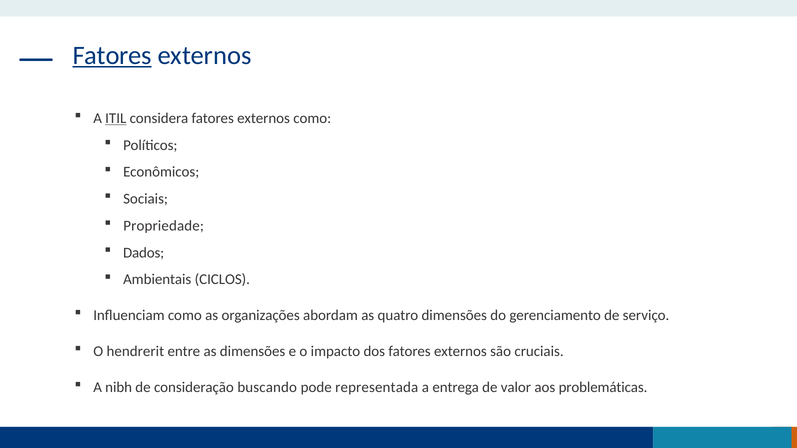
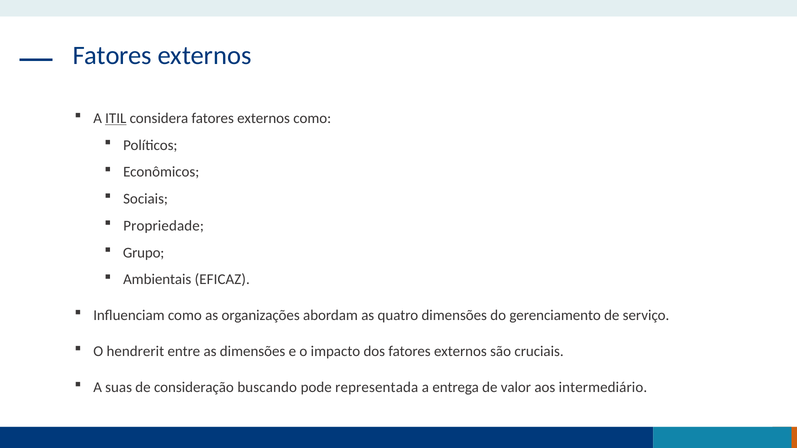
Fatores at (112, 55) underline: present -> none
Dados: Dados -> Grupo
CICLOS: CICLOS -> EFICAZ
nibh: nibh -> suas
problemáticas: problemáticas -> intermediário
